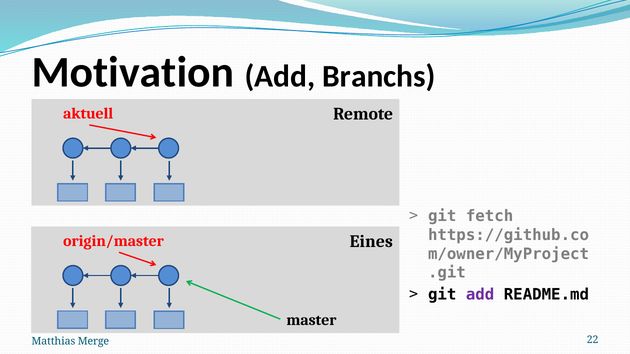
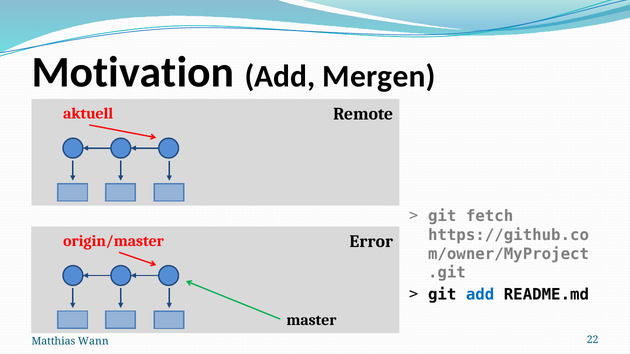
Branchs: Branchs -> Mergen
Eines: Eines -> Error
add at (480, 295) colour: purple -> blue
Merge: Merge -> Wann
